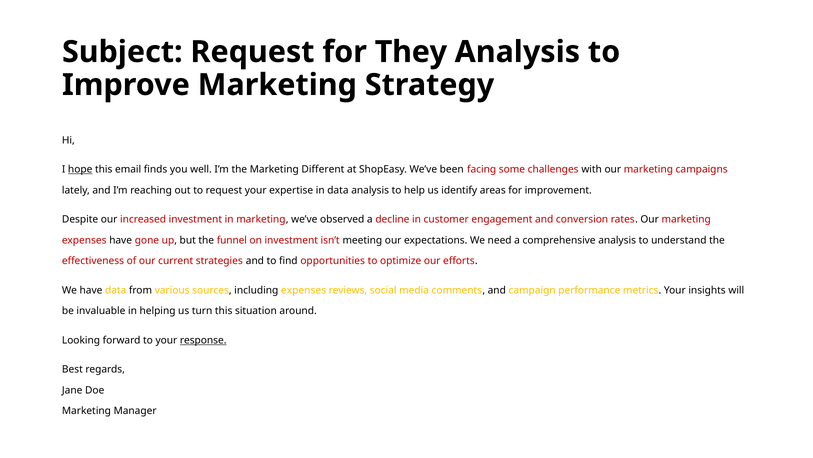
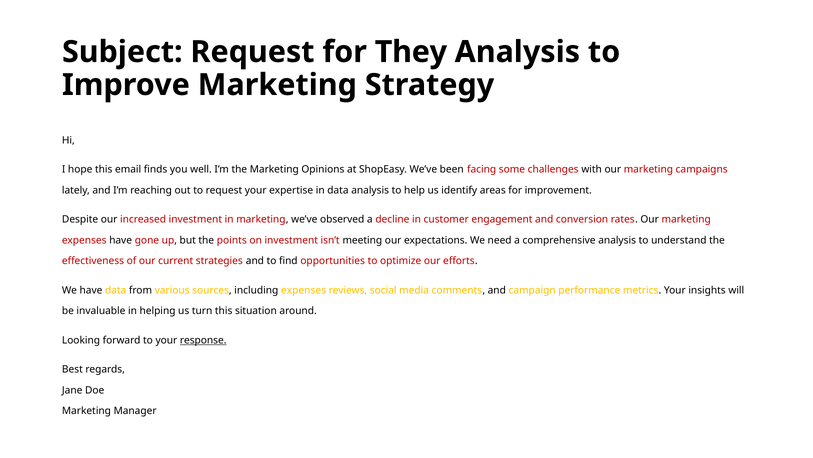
hope underline: present -> none
Different: Different -> Opinions
funnel: funnel -> points
